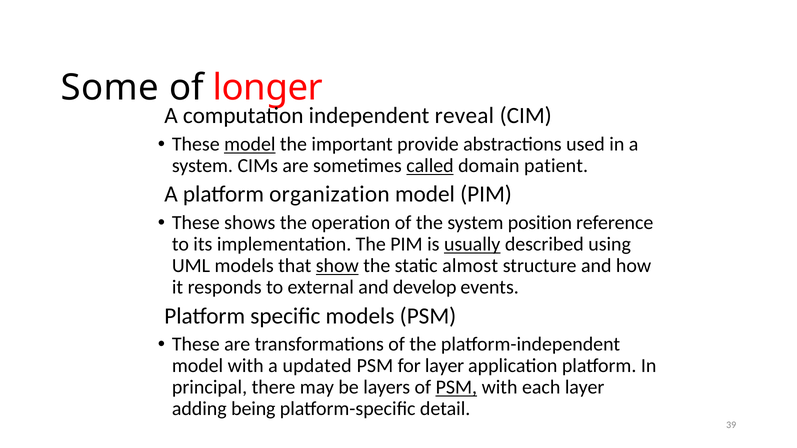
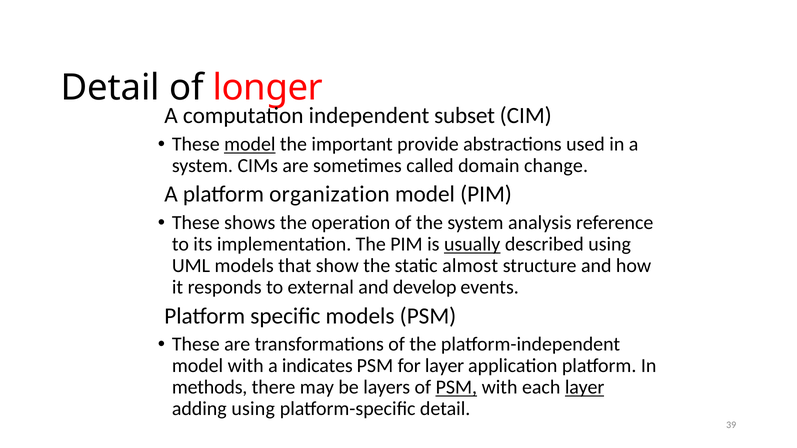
Some at (110, 88): Some -> Detail
reveal: reveal -> subset
called underline: present -> none
patient: patient -> change
position: position -> analysis
show underline: present -> none
updated: updated -> indicates
principal: principal -> methods
layer at (585, 388) underline: none -> present
adding being: being -> using
